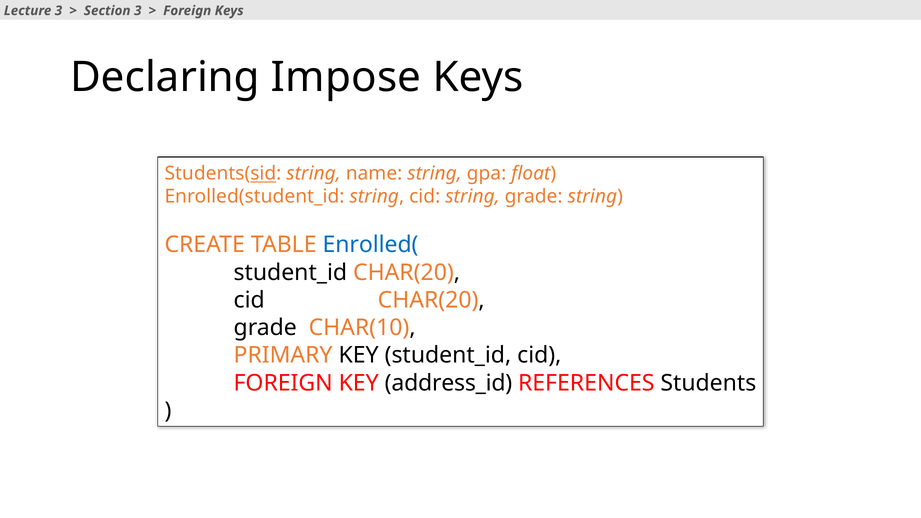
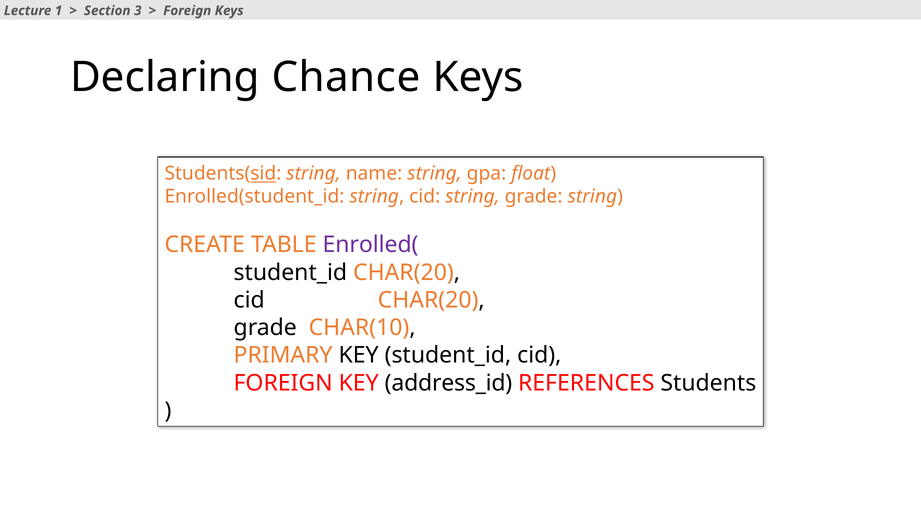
Lecture 3: 3 -> 1
Impose: Impose -> Chance
Enrolled( colour: blue -> purple
